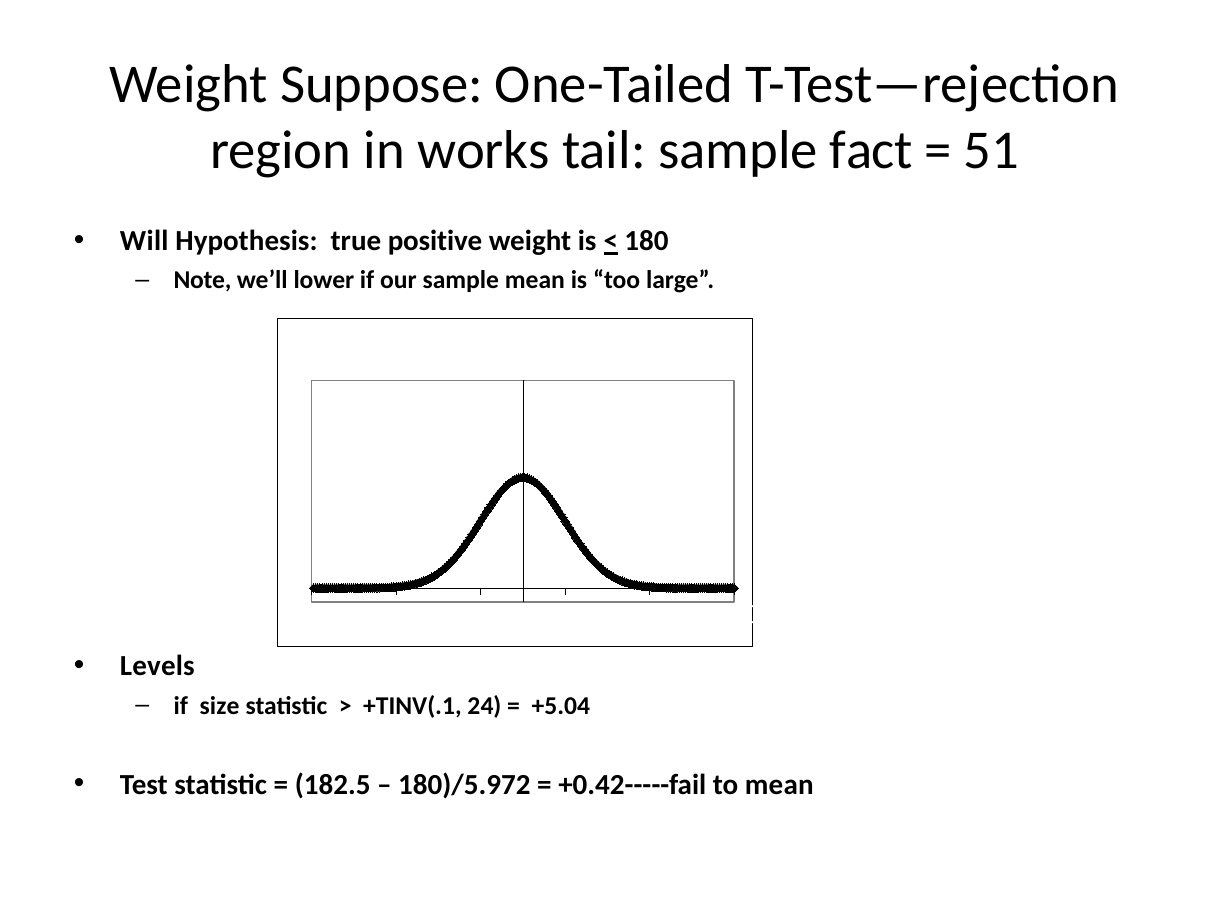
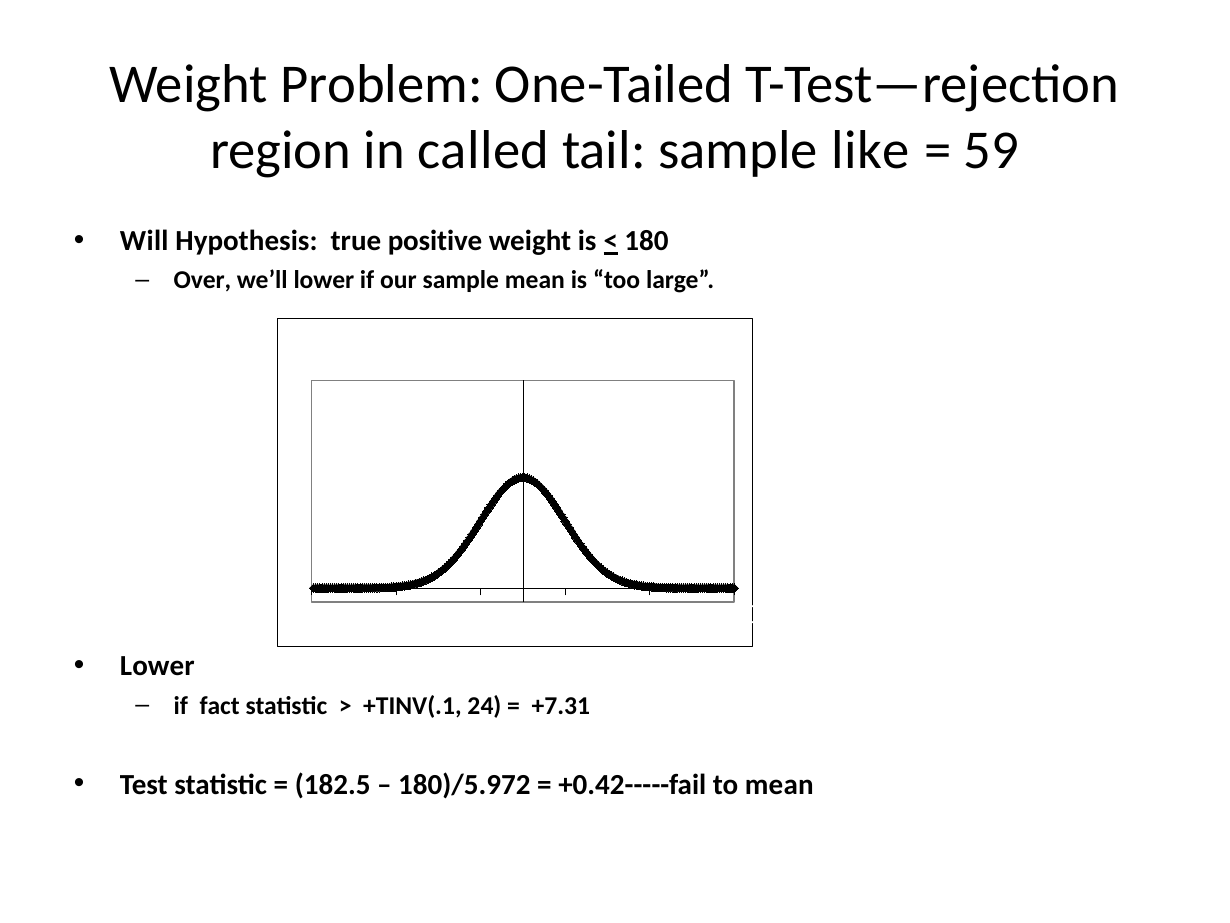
Suppose: Suppose -> Problem
works: works -> called
fact: fact -> like
51: 51 -> 59
Note: Note -> Over
Levels at (157, 666): Levels -> Lower
size: size -> fact
+5.04: +5.04 -> +7.31
